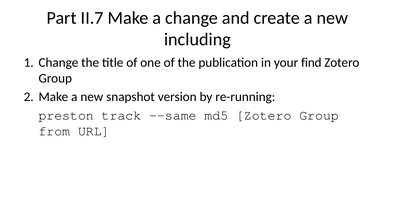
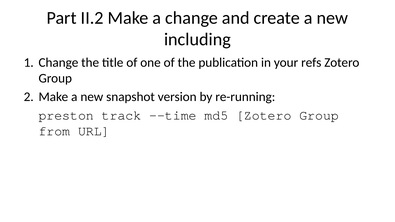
II.7: II.7 -> II.2
find: find -> refs
--same: --same -> --time
